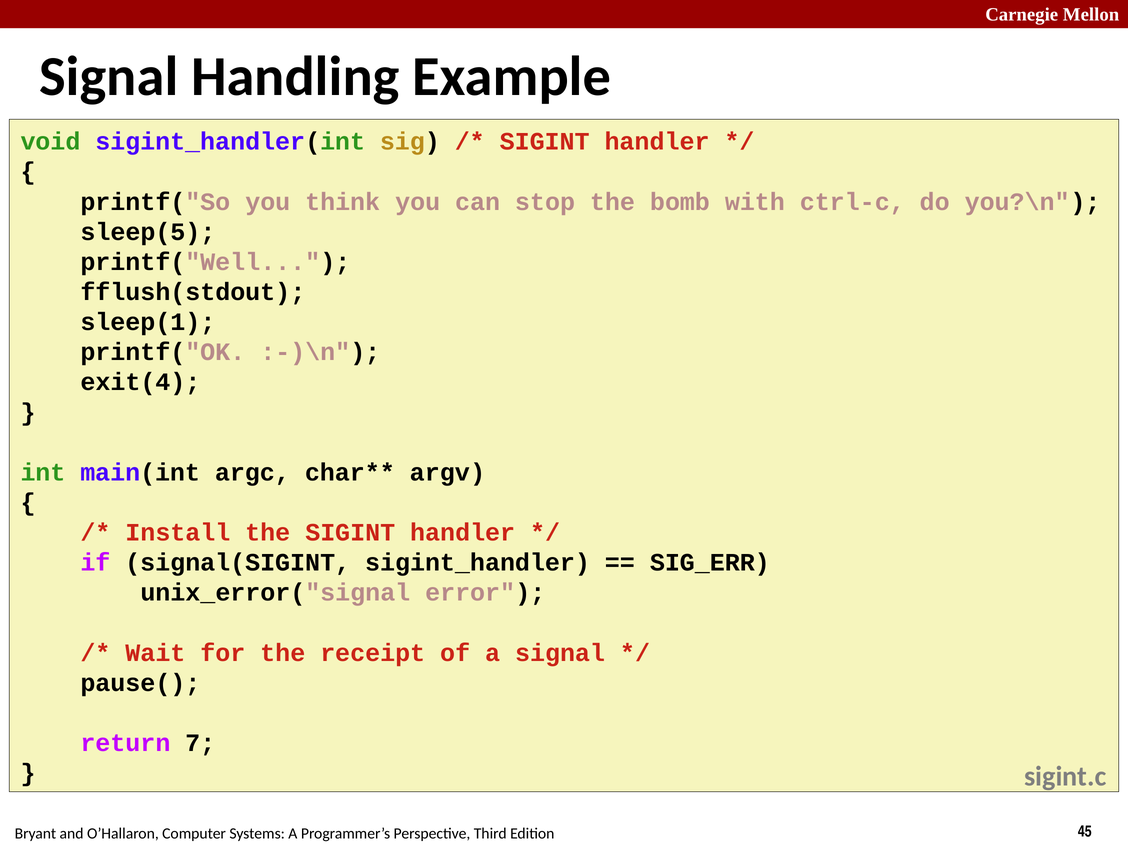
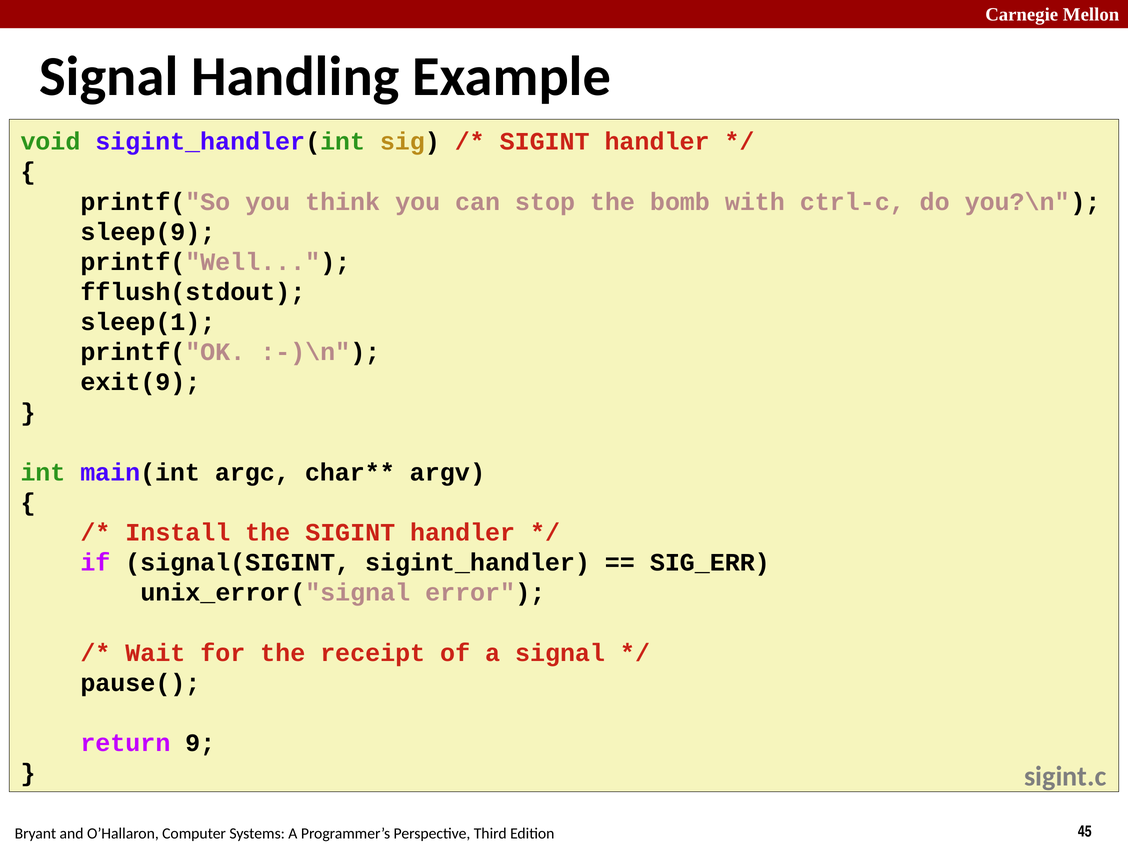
sleep(5: sleep(5 -> sleep(9
exit(4: exit(4 -> exit(9
7: 7 -> 9
